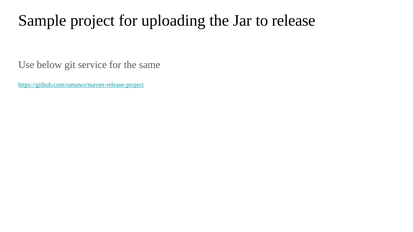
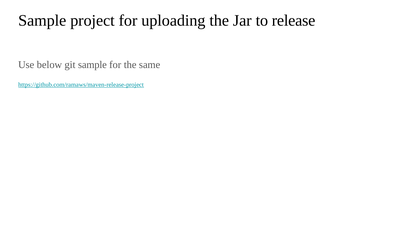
git service: service -> sample
